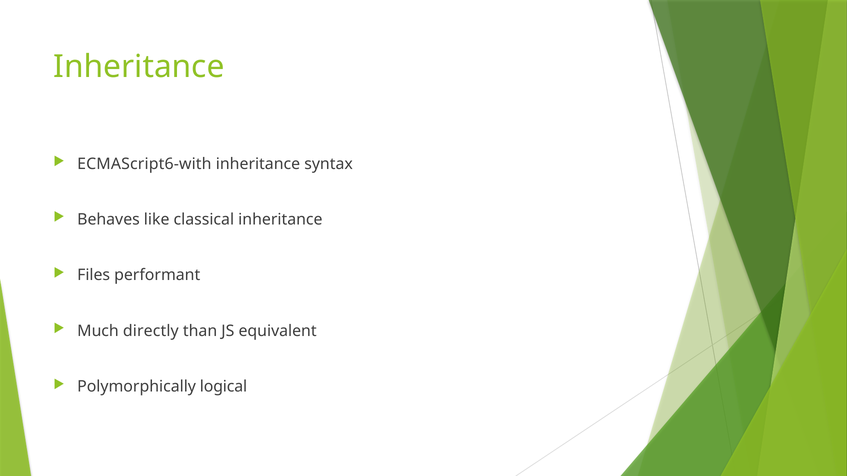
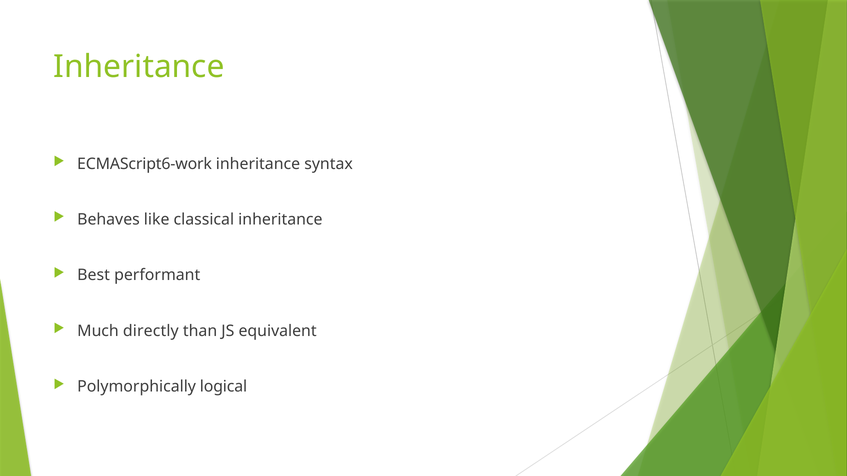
ECMAScript6-with: ECMAScript6-with -> ECMAScript6-work
Files: Files -> Best
